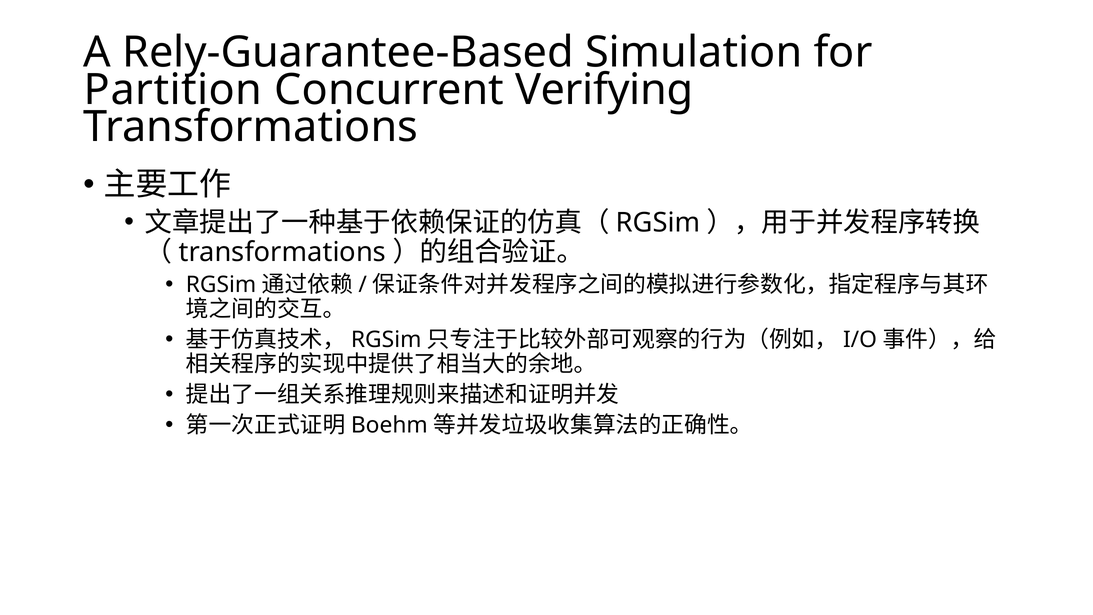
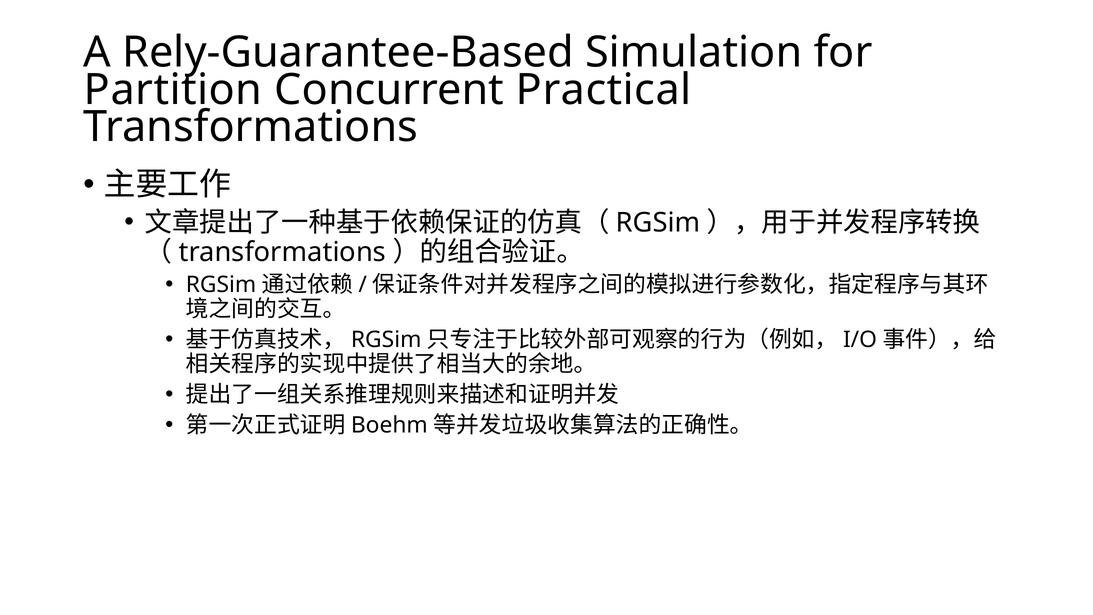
Verifying: Verifying -> Practical
